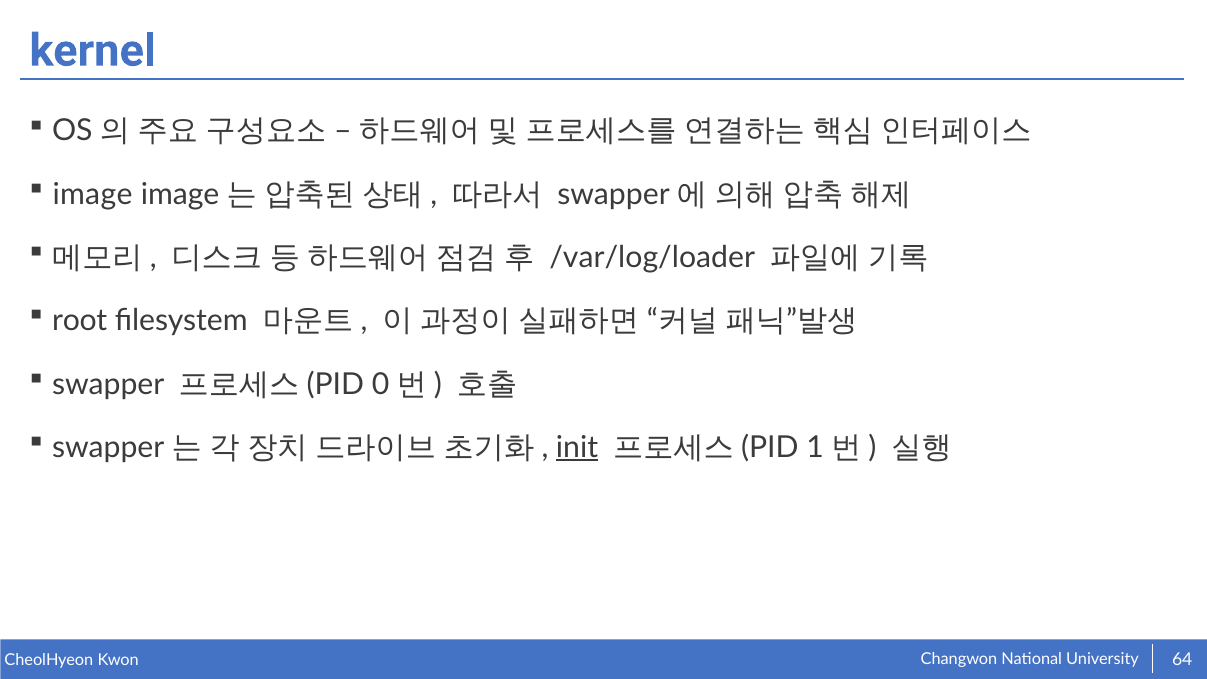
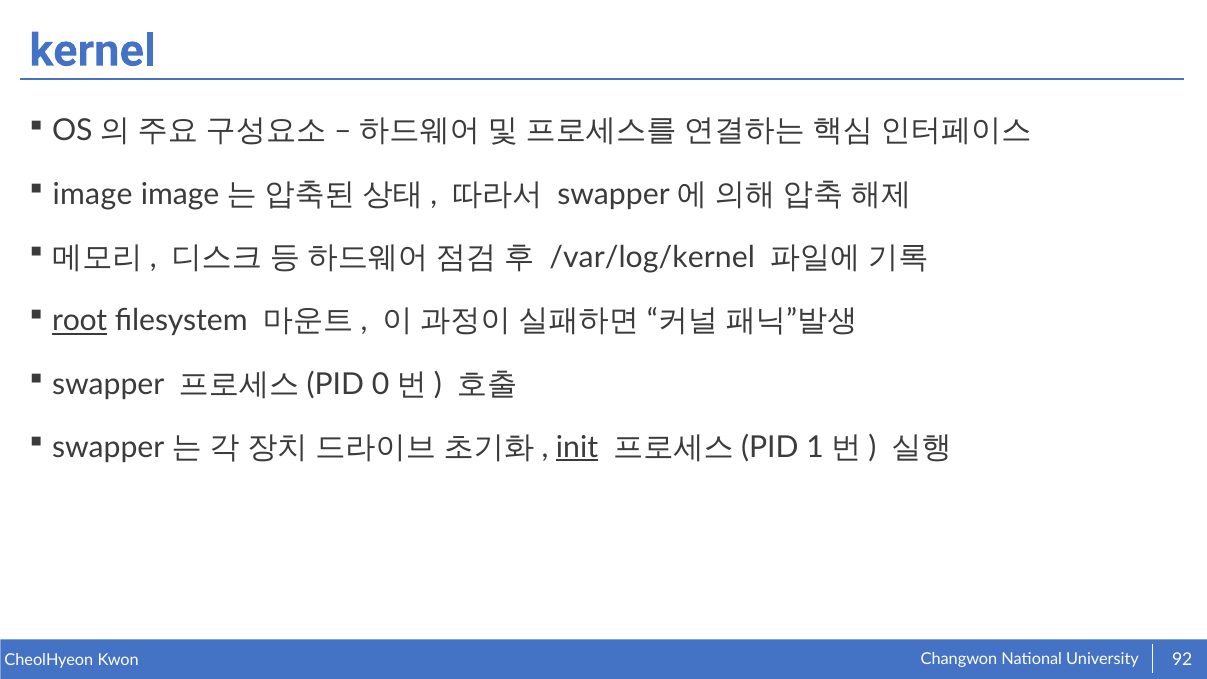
/var/log/loader: /var/log/loader -> /var/log/kernel
root underline: none -> present
64: 64 -> 92
